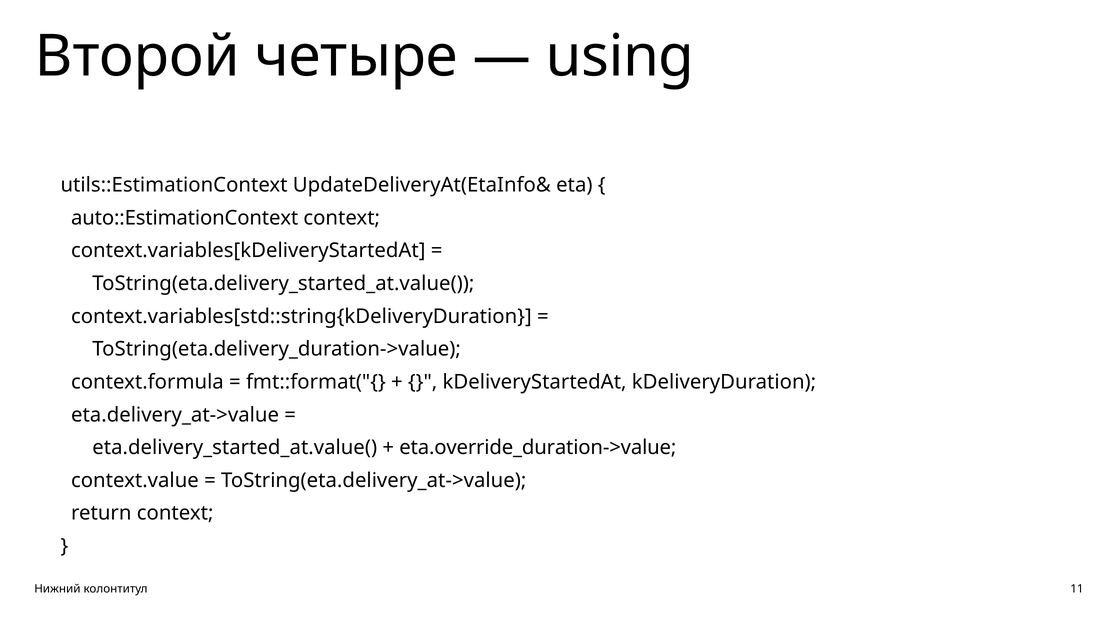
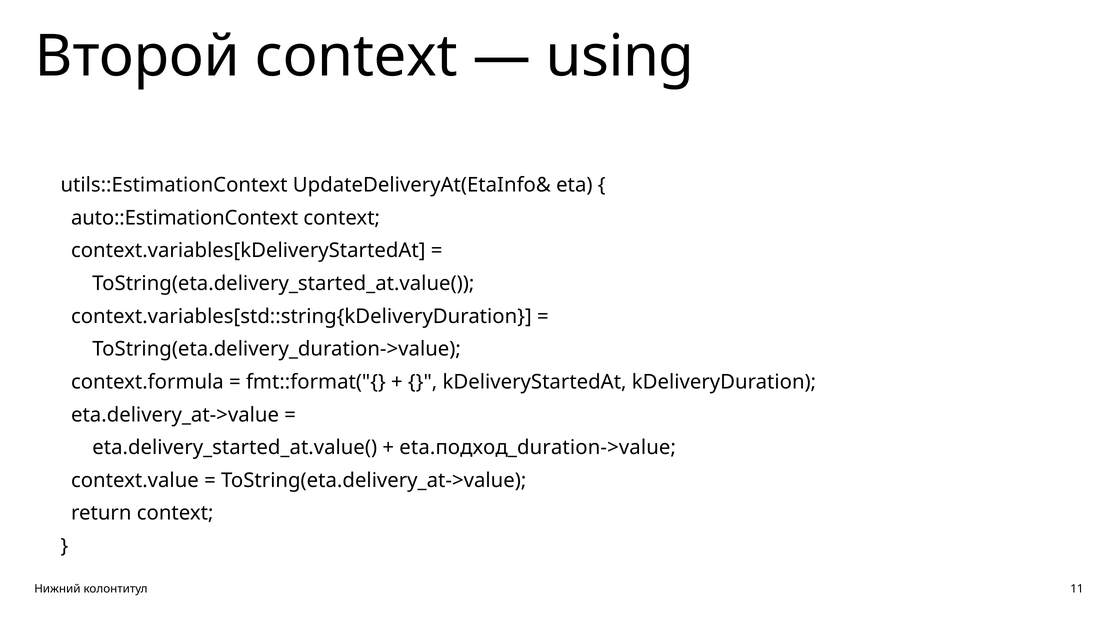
Второй четыре: четыре -> context
eta.override_duration->value: eta.override_duration->value -> eta.подход_duration->value
